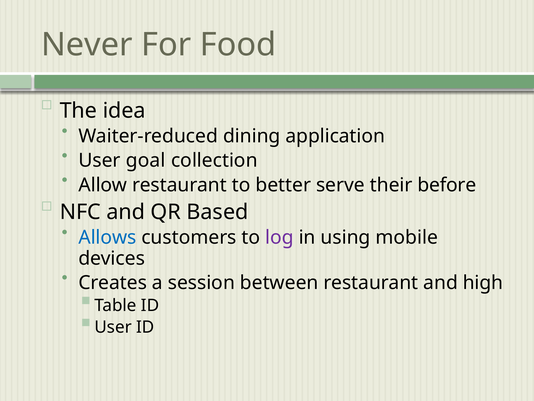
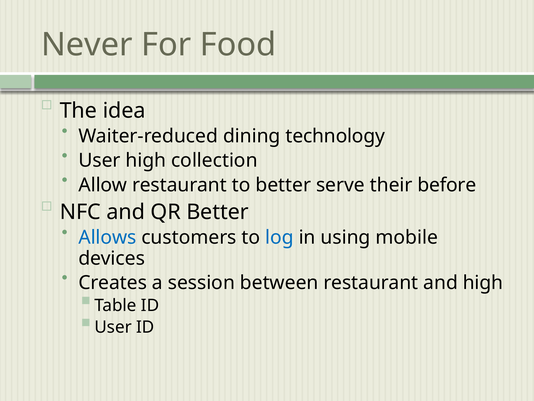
application: application -> technology
User goal: goal -> high
QR Based: Based -> Better
log colour: purple -> blue
